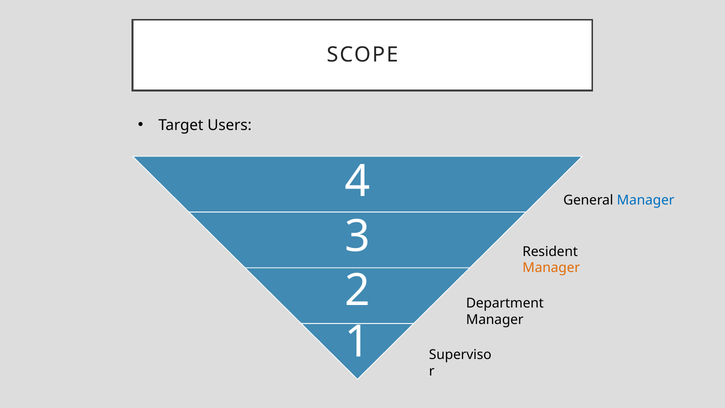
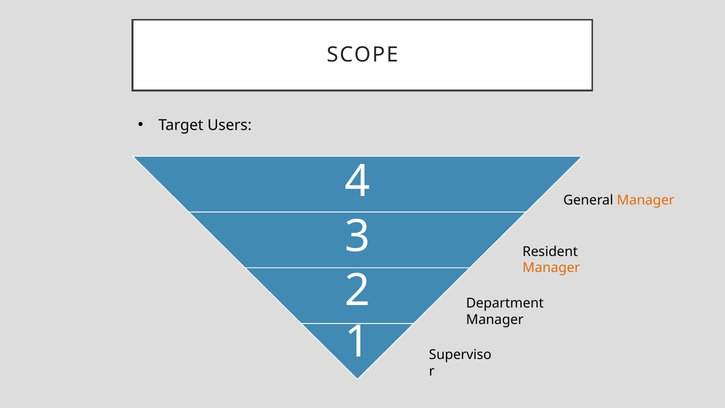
Manager at (646, 200) colour: blue -> orange
